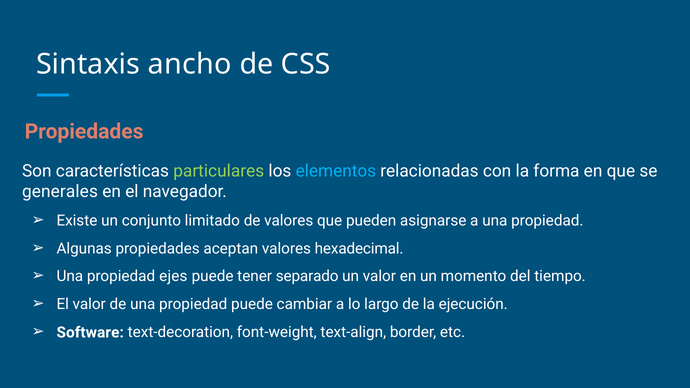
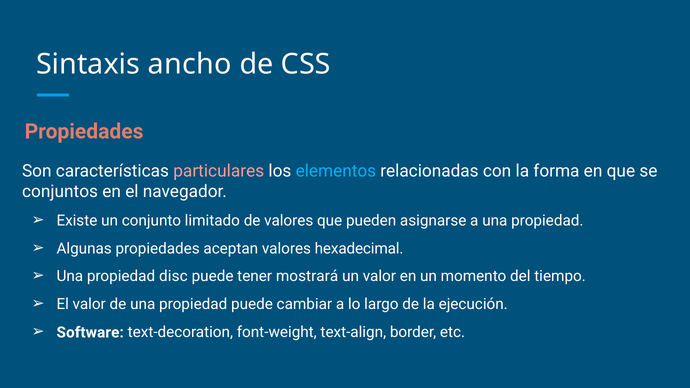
particulares colour: light green -> pink
generales: generales -> conjuntos
ejes: ejes -> disc
separado: separado -> mostrará
